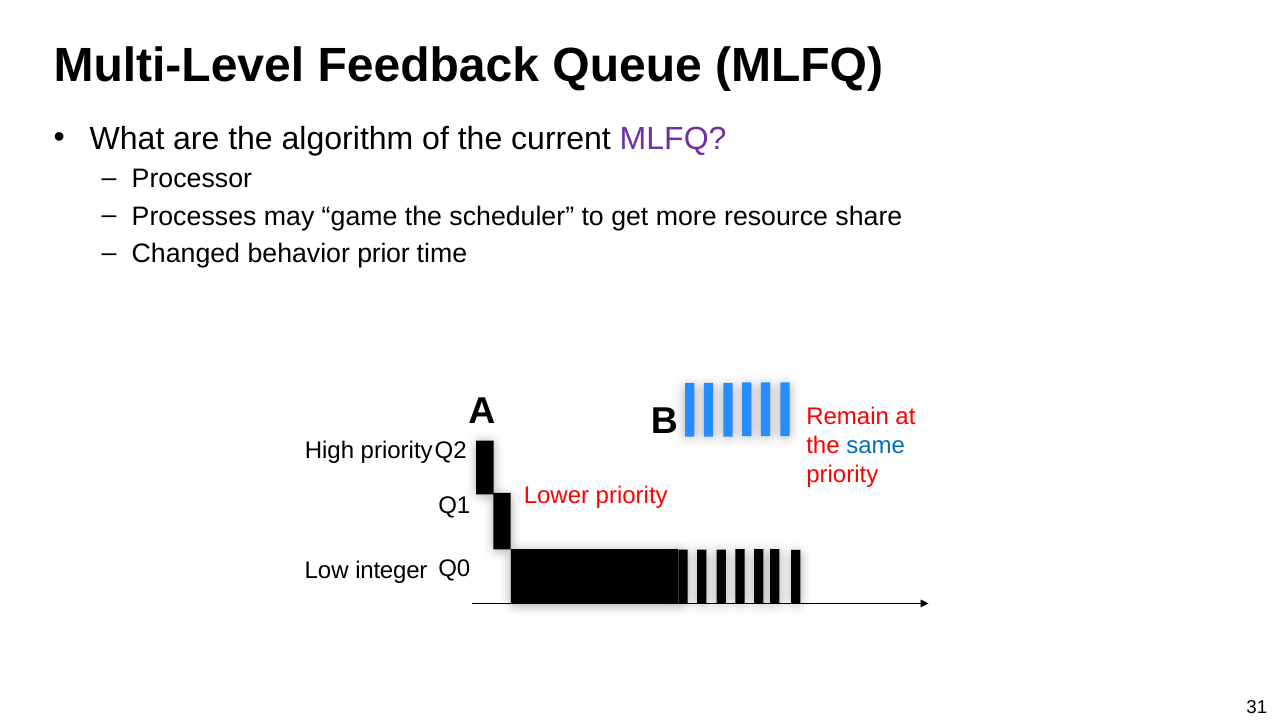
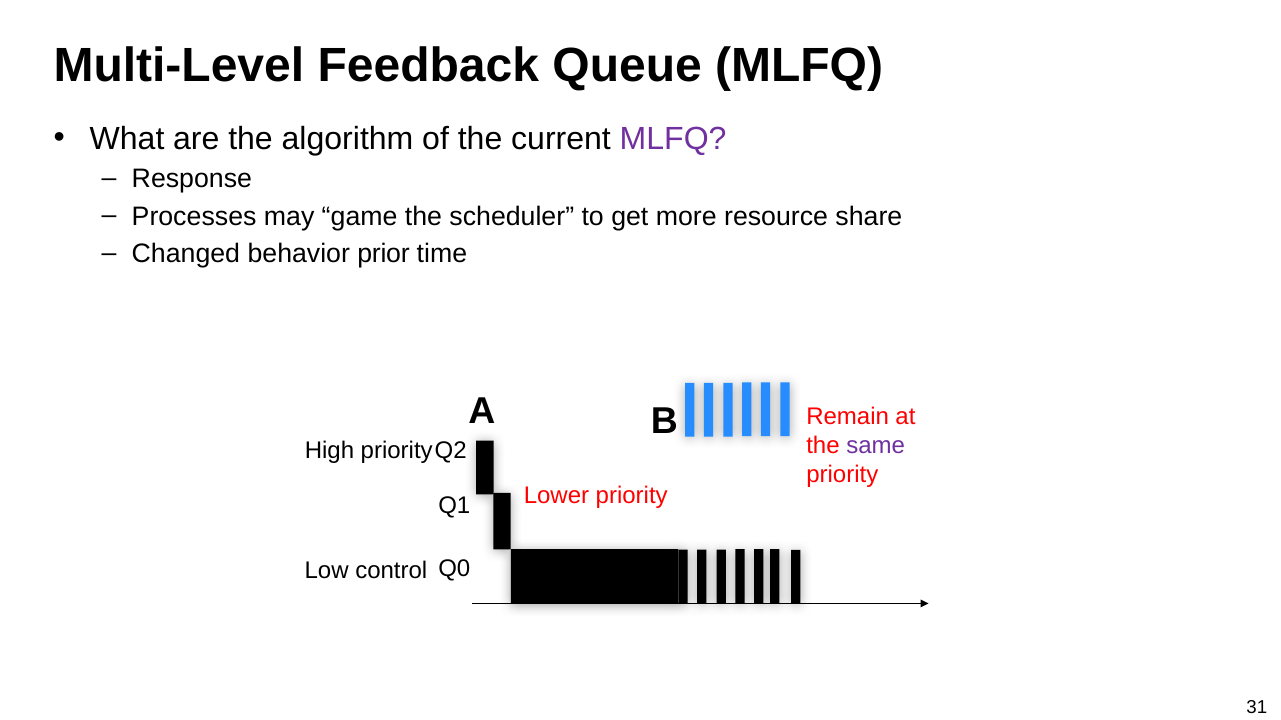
Processor: Processor -> Response
same colour: blue -> purple
integer: integer -> control
